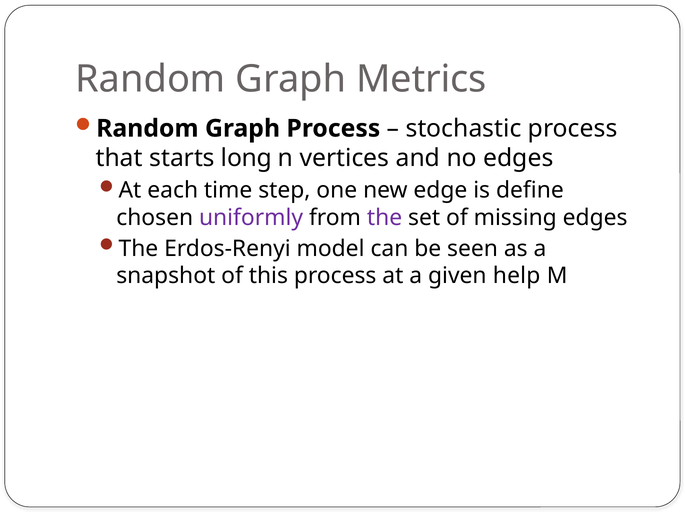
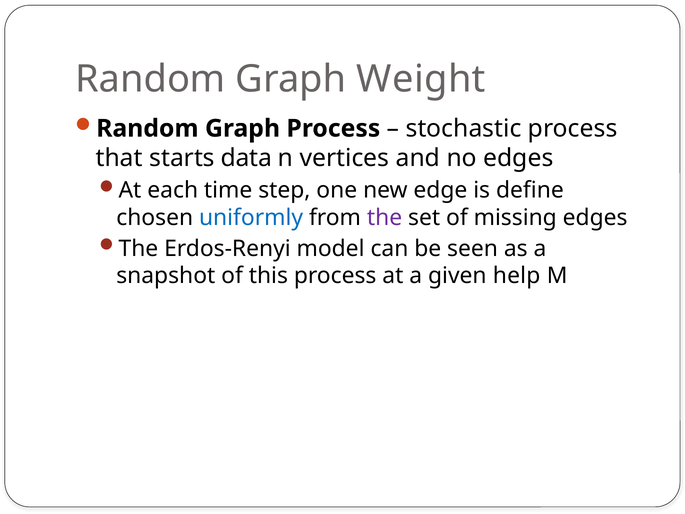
Metrics: Metrics -> Weight
long: long -> data
uniformly colour: purple -> blue
